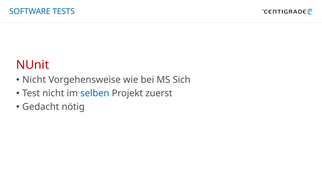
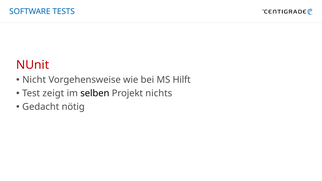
Sich: Sich -> Hilft
Test nicht: nicht -> zeigt
selben colour: blue -> black
zuerst: zuerst -> nichts
